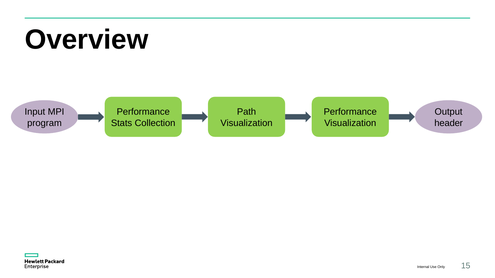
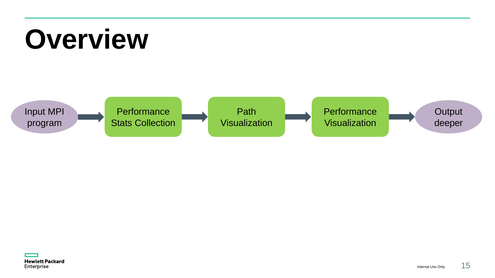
header: header -> deeper
